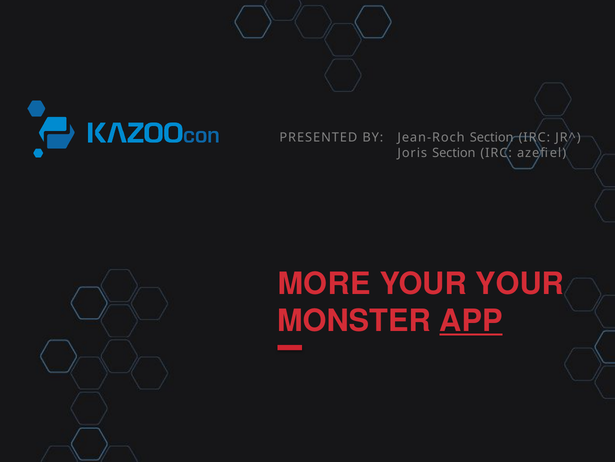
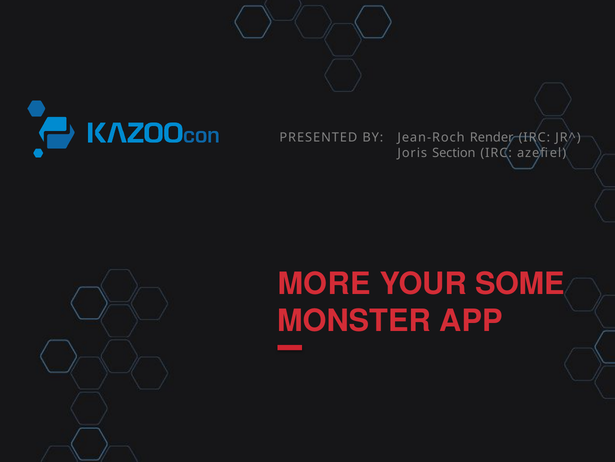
Jean-Roch Section: Section -> Render
YOUR YOUR: YOUR -> SOME
APP underline: present -> none
